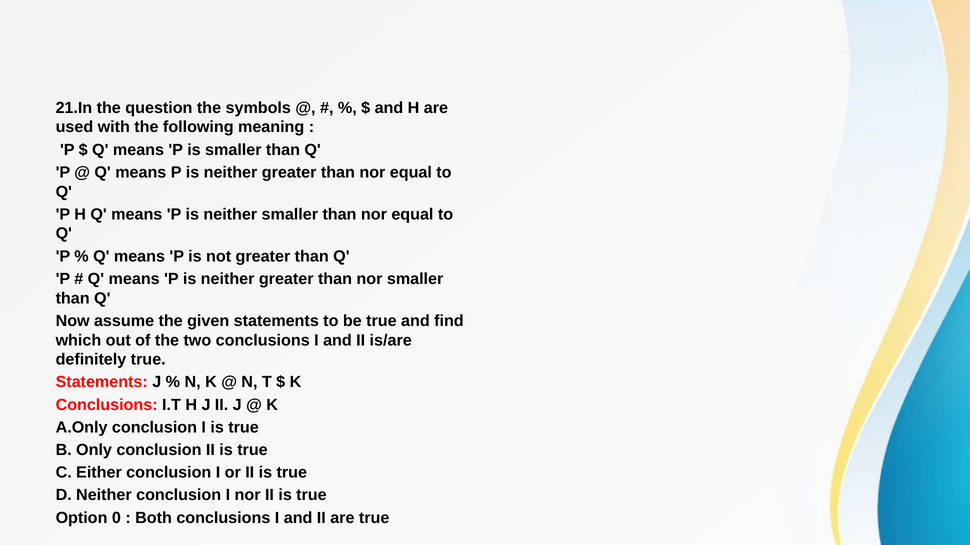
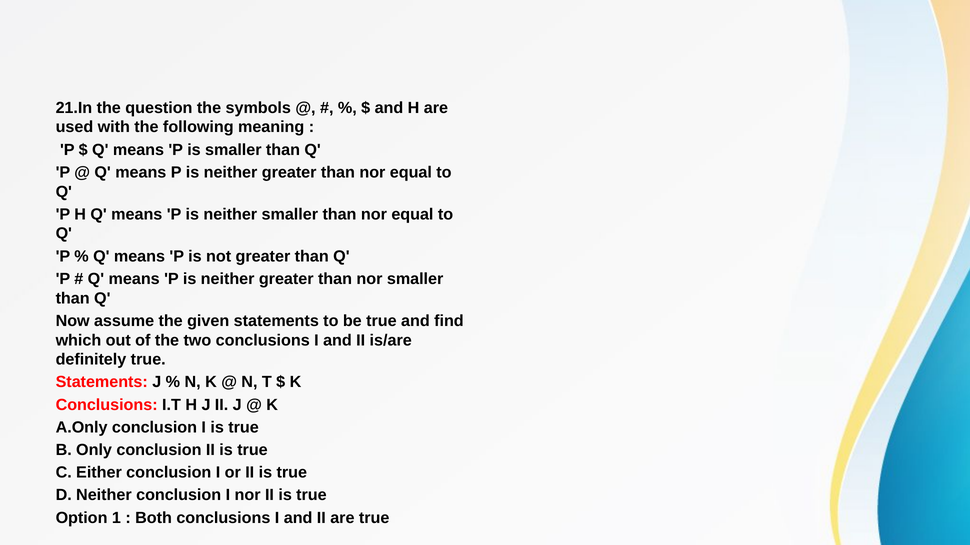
0: 0 -> 1
